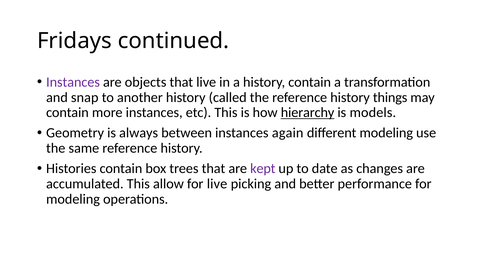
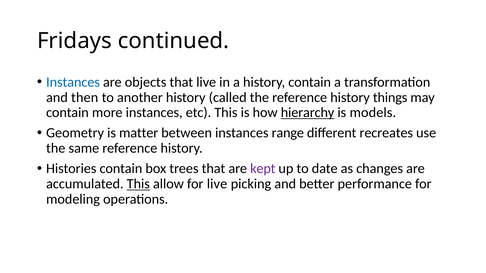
Instances at (73, 82) colour: purple -> blue
snap: snap -> then
always: always -> matter
again: again -> range
different modeling: modeling -> recreates
This at (138, 184) underline: none -> present
